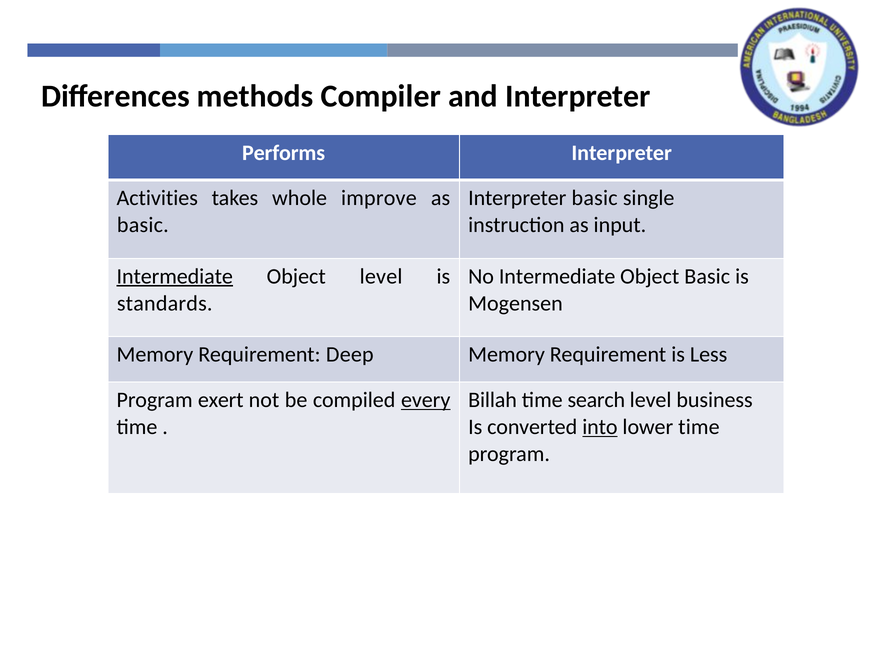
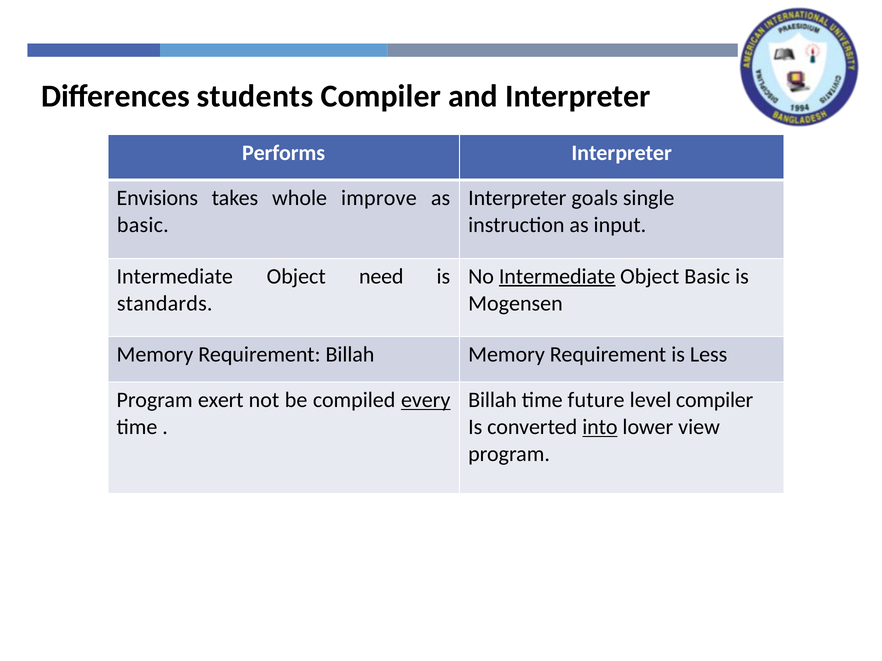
methods: methods -> students
Activities: Activities -> Envisions
Interpreter basic: basic -> goals
Intermediate at (175, 277) underline: present -> none
Object level: level -> need
Intermediate at (557, 277) underline: none -> present
Requirement Deep: Deep -> Billah
search: search -> future
level business: business -> compiler
lower time: time -> view
